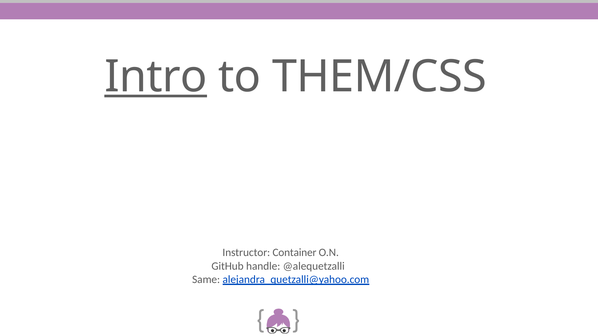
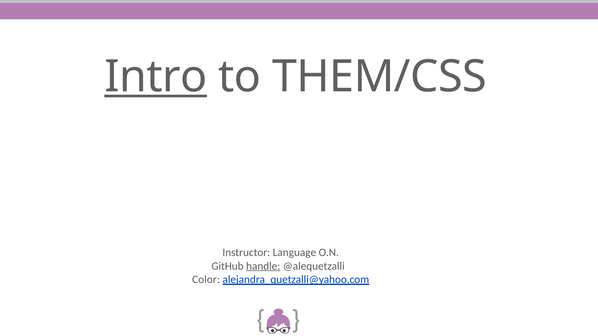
Container: Container -> Language
handle underline: none -> present
Same: Same -> Color
